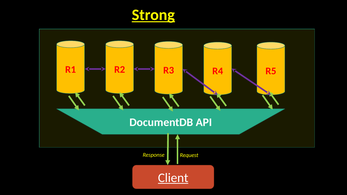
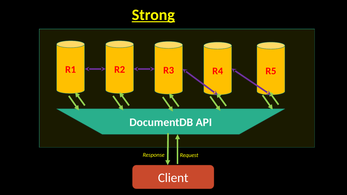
Client underline: present -> none
